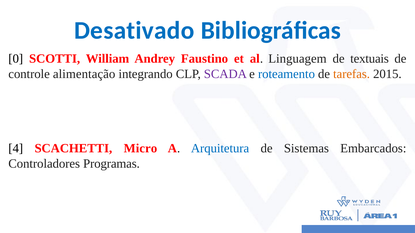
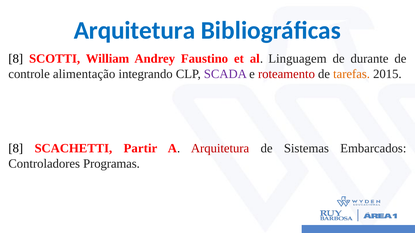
Desativado at (134, 31): Desativado -> Arquitetura
0 at (16, 59): 0 -> 8
textuais: textuais -> durante
roteamento colour: blue -> red
4 at (16, 149): 4 -> 8
Micro: Micro -> Partir
Arquitetura at (220, 149) colour: blue -> red
